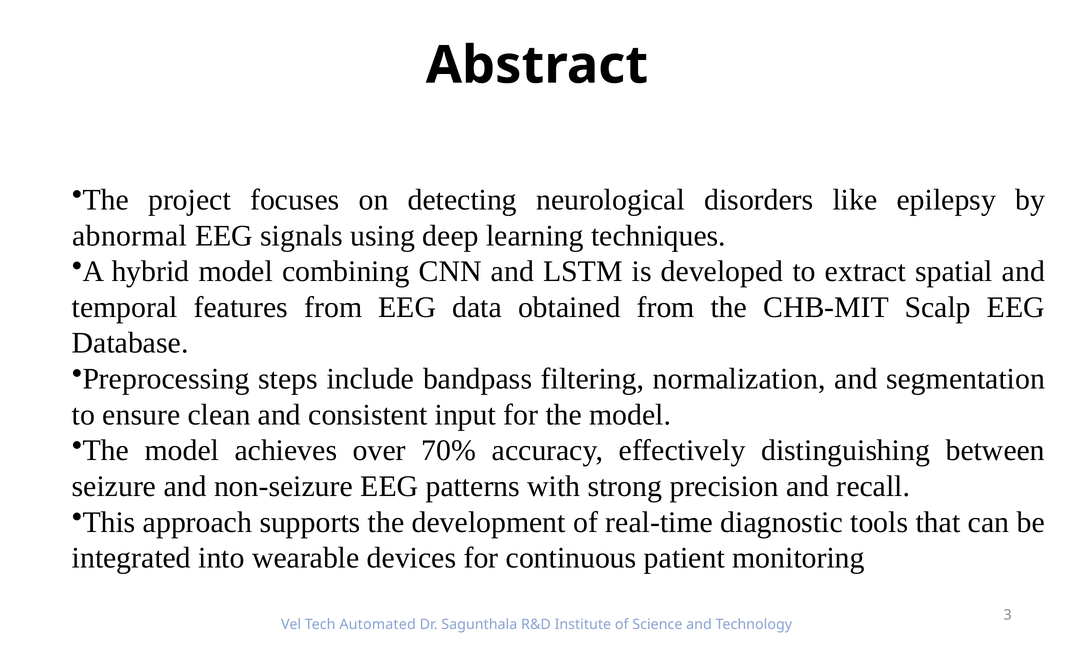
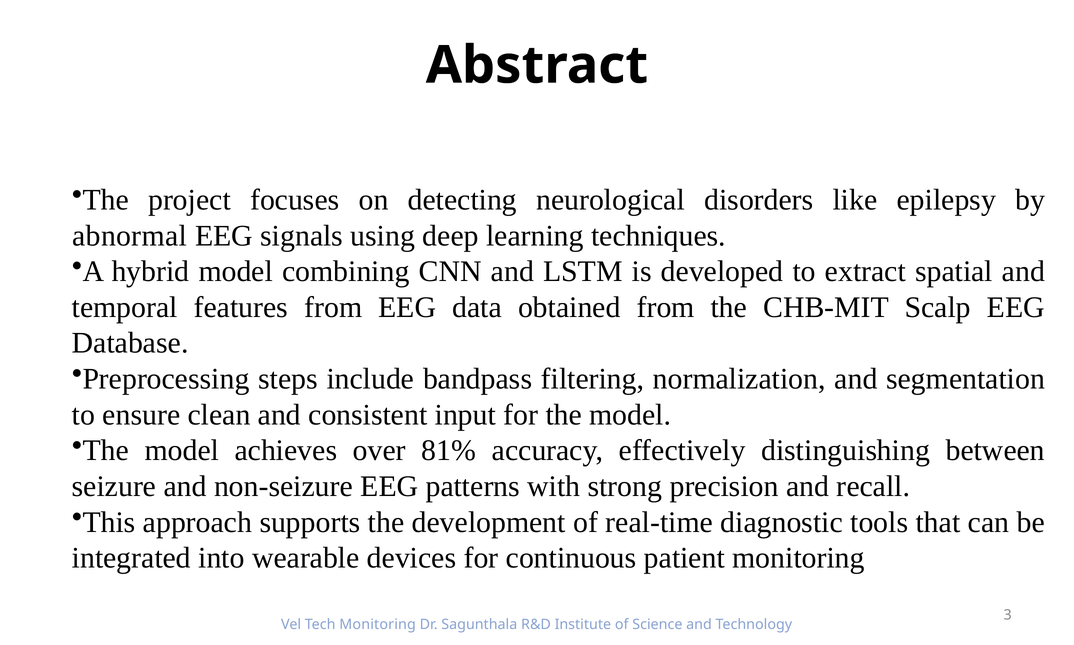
70%: 70% -> 81%
Tech Automated: Automated -> Monitoring
